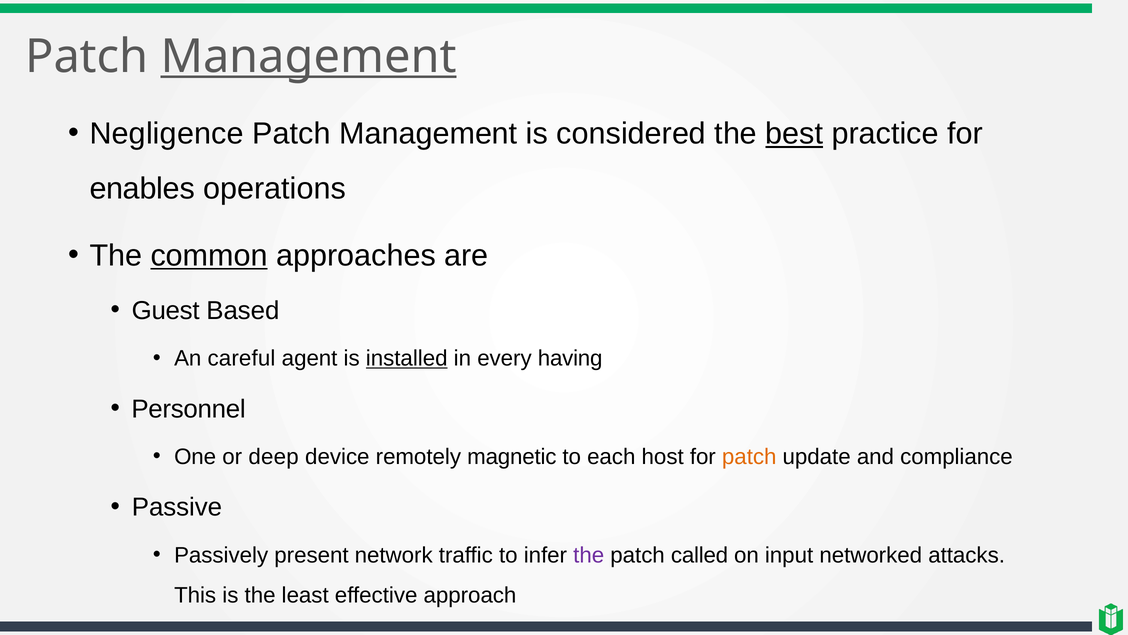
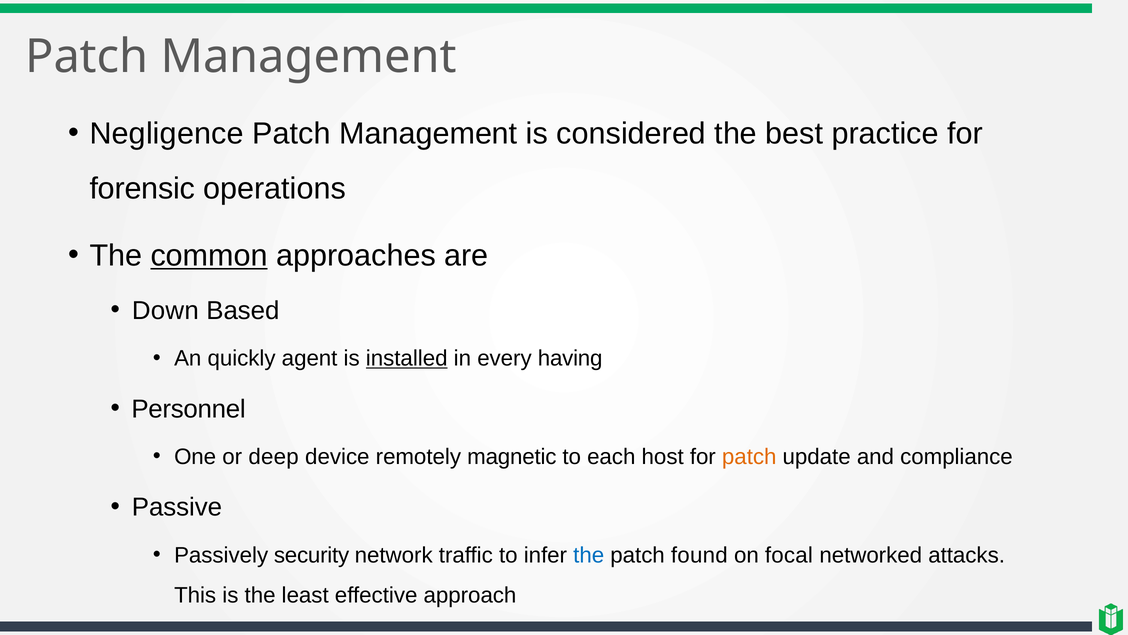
Management at (309, 57) underline: present -> none
best underline: present -> none
enables: enables -> forensic
Guest: Guest -> Down
careful: careful -> quickly
present: present -> security
the at (589, 555) colour: purple -> blue
called: called -> found
input: input -> focal
